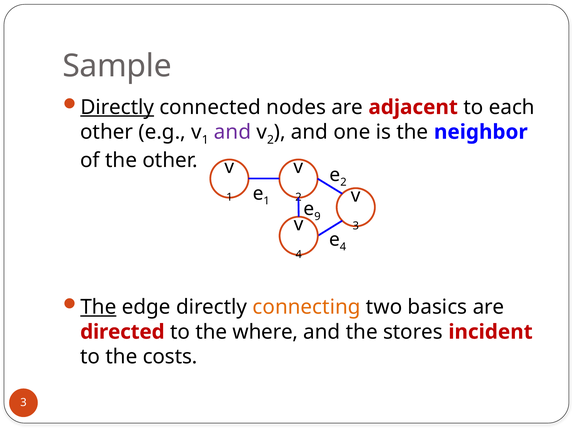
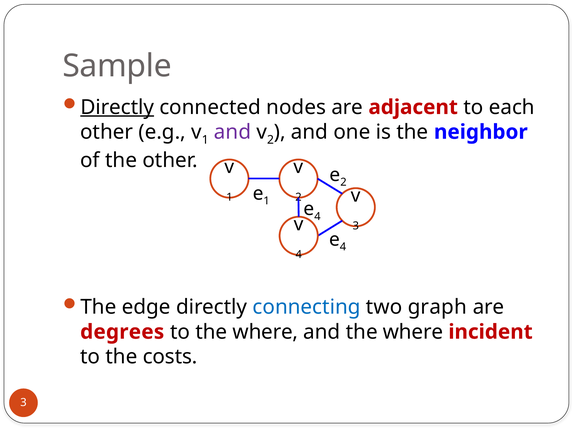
9 at (317, 217): 9 -> 4
The at (98, 308) underline: present -> none
connecting colour: orange -> blue
basics: basics -> graph
directed: directed -> degrees
and the stores: stores -> where
